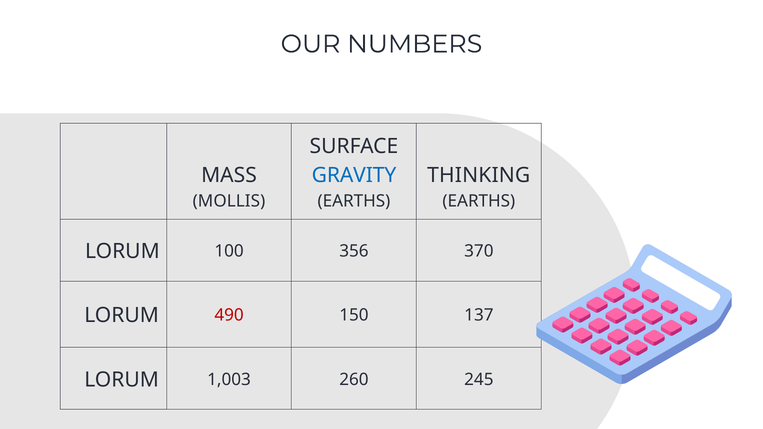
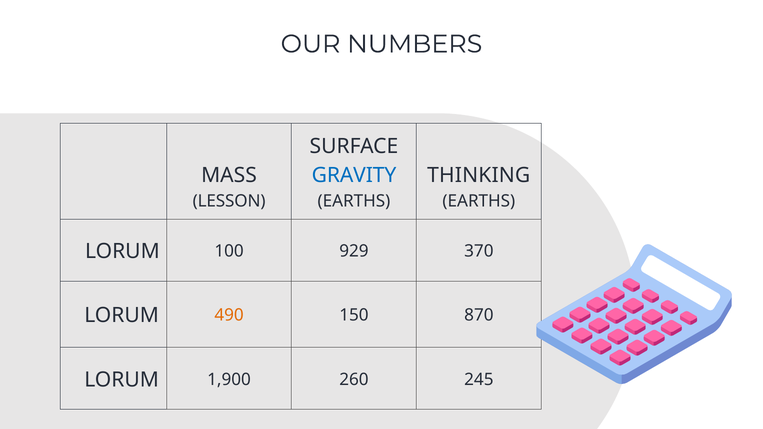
MOLLIS: MOLLIS -> LESSON
356: 356 -> 929
490 colour: red -> orange
137: 137 -> 870
1,003: 1,003 -> 1,900
